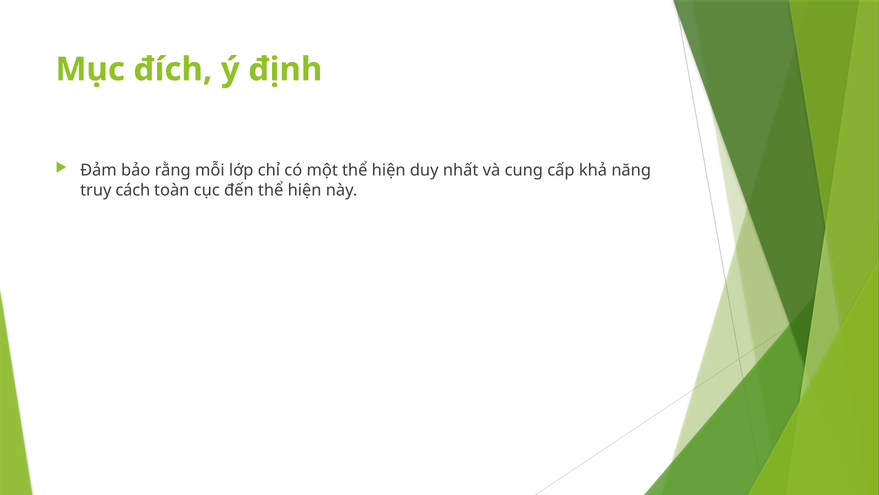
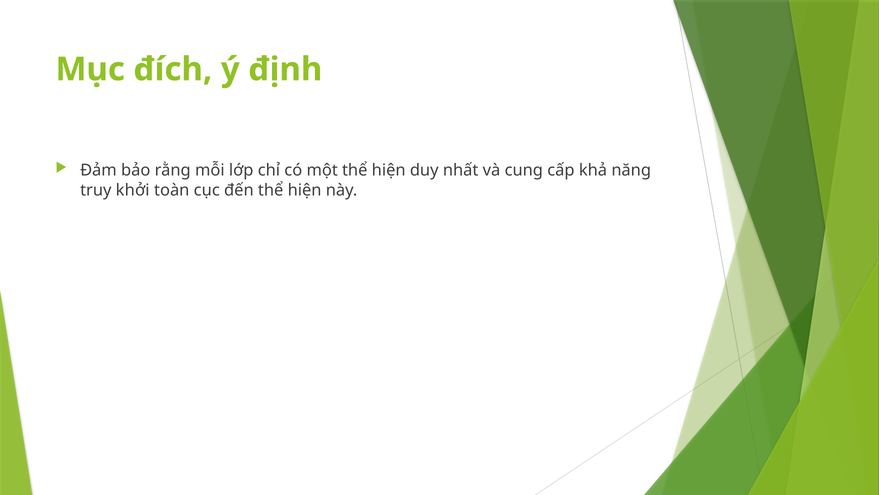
cách: cách -> khởi
